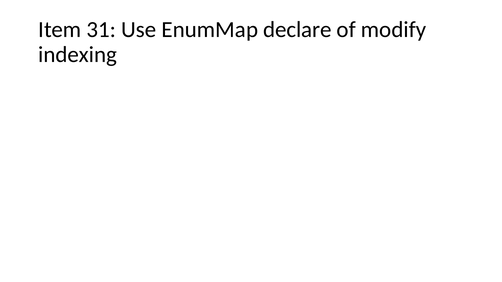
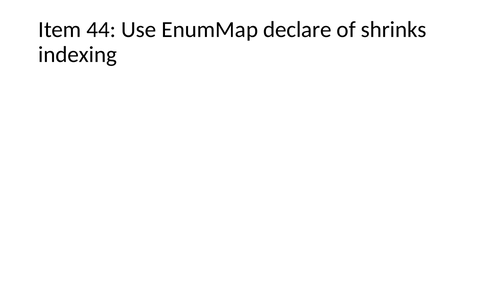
31: 31 -> 44
modify: modify -> shrinks
